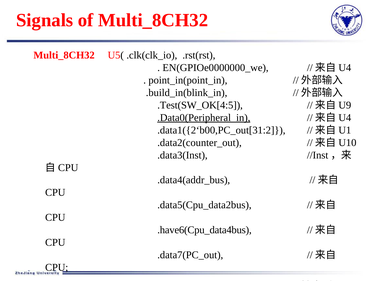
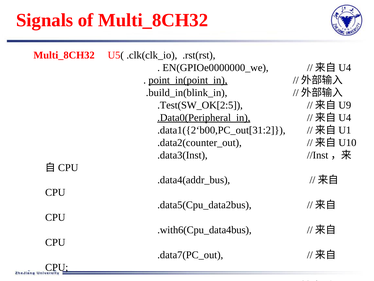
point_in(point_in underline: none -> present
.Test(SW_OK[4:5: .Test(SW_OK[4:5 -> .Test(SW_OK[2:5
.have6(Cpu_data4bus: .have6(Cpu_data4bus -> .with6(Cpu_data4bus
